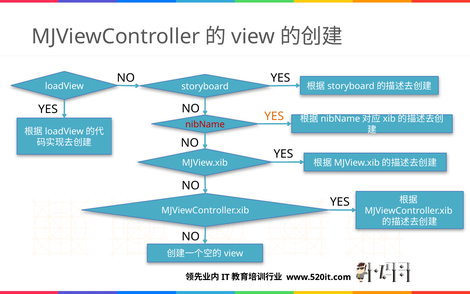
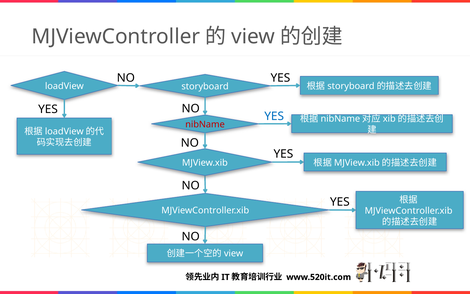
YES at (274, 116) colour: orange -> blue
